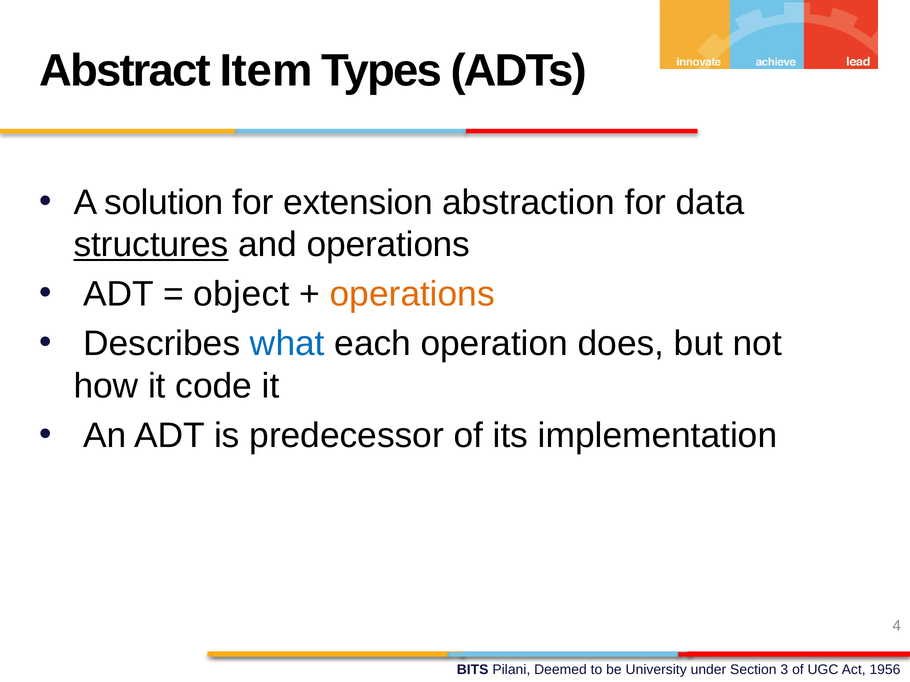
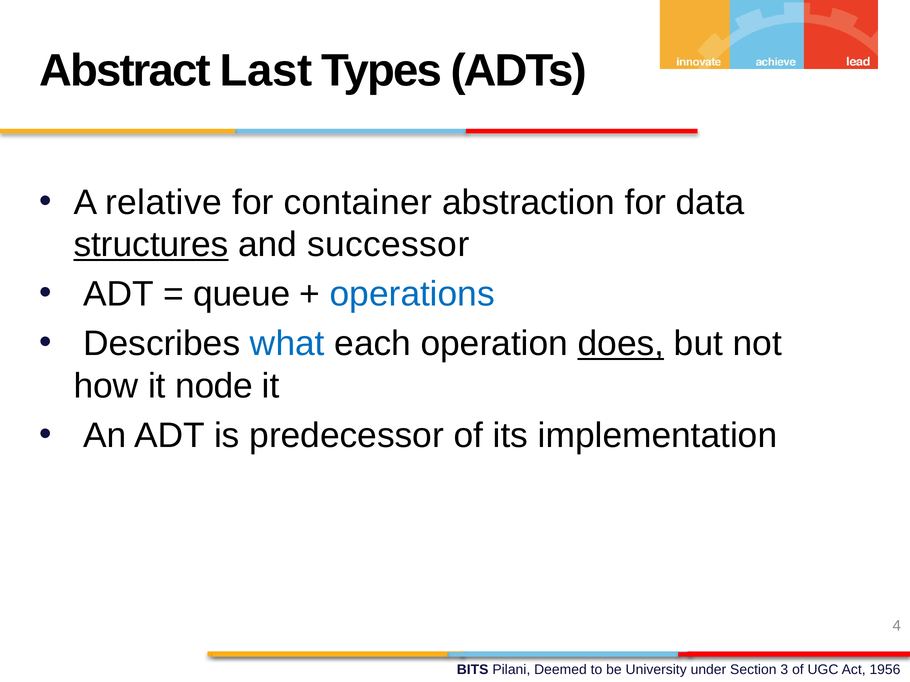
Item: Item -> Last
solution: solution -> relative
extension: extension -> container
and operations: operations -> successor
object: object -> queue
operations at (412, 294) colour: orange -> blue
does underline: none -> present
code: code -> node
